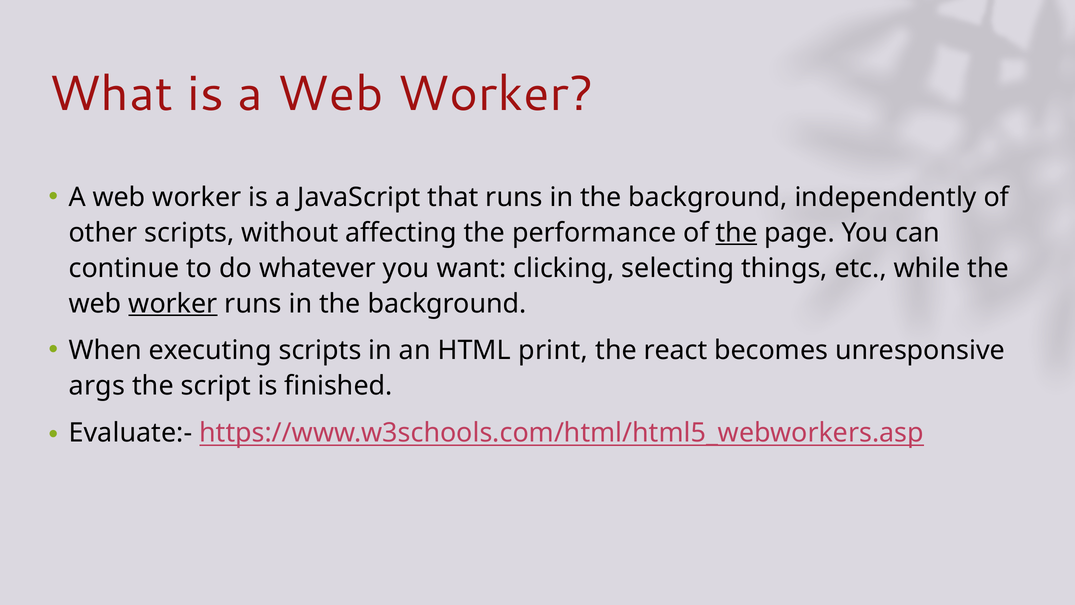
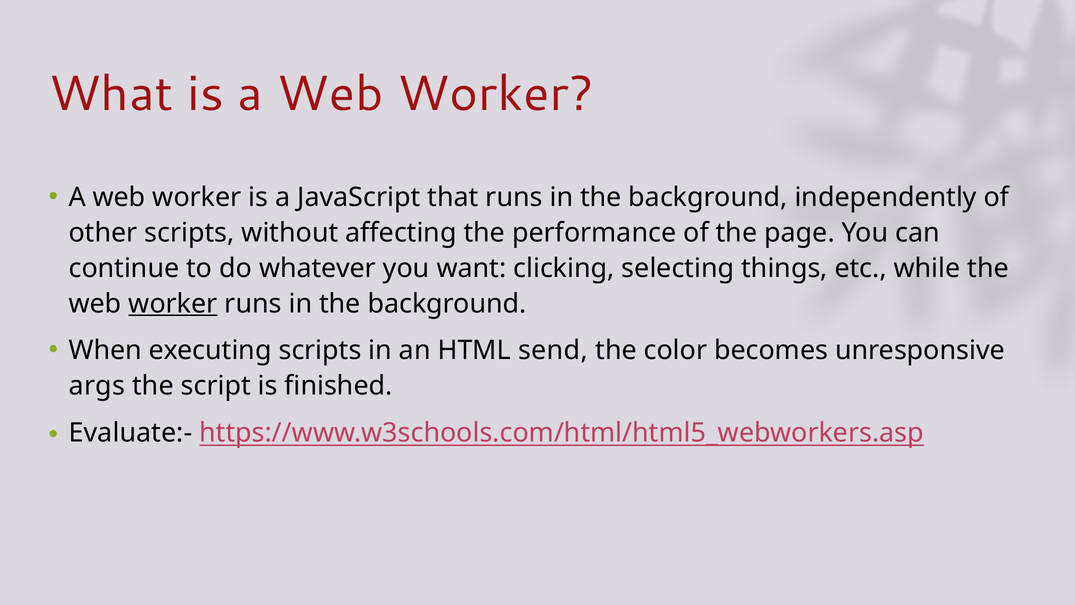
the at (736, 233) underline: present -> none
print: print -> send
react: react -> color
